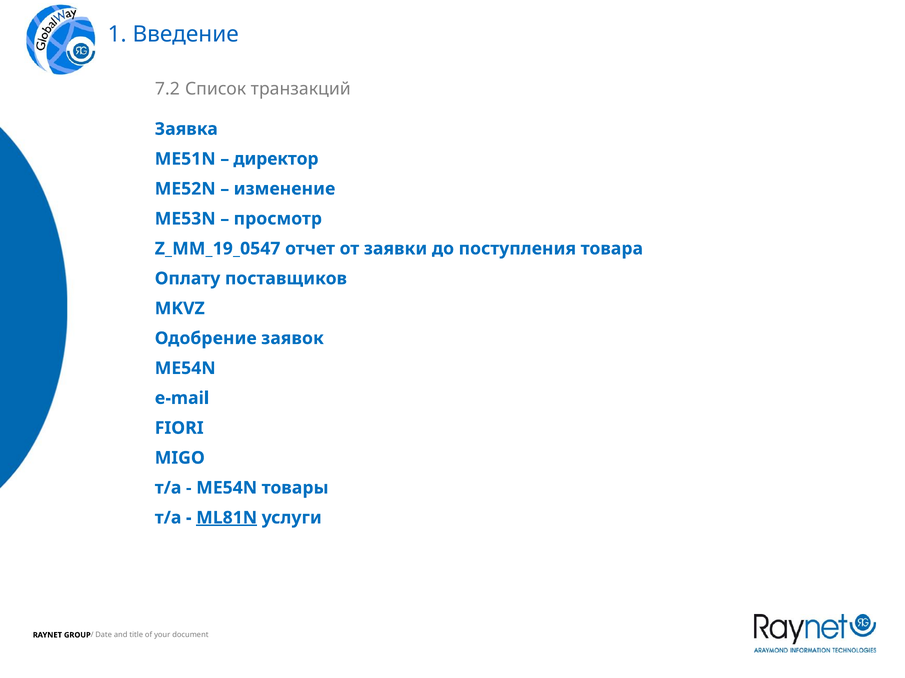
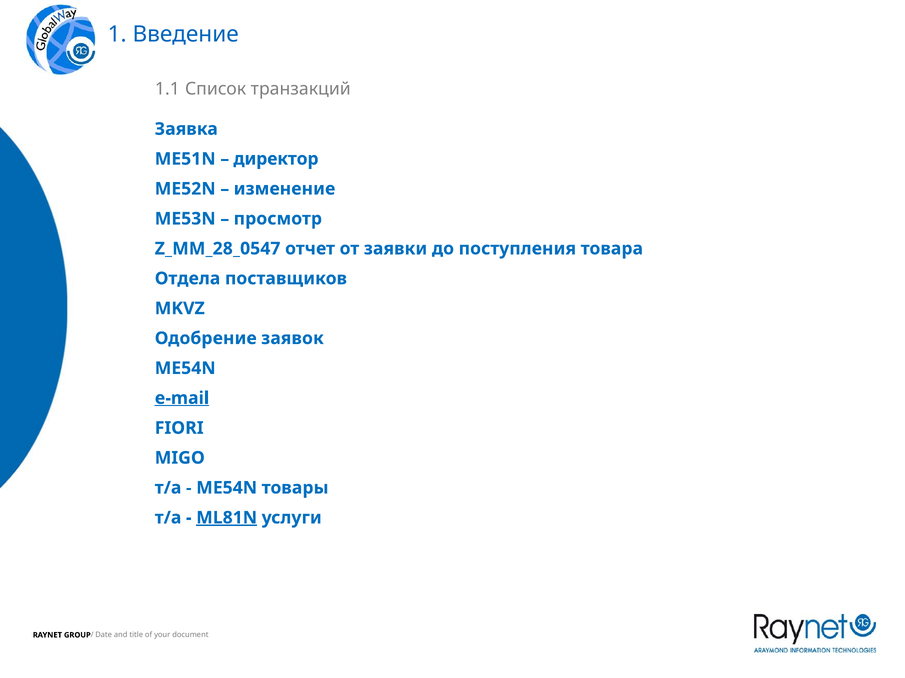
7.2: 7.2 -> 1.1
Z_MM_19_0547: Z_MM_19_0547 -> Z_MM_28_0547
Оплату: Оплату -> Отдела
e-mail underline: none -> present
